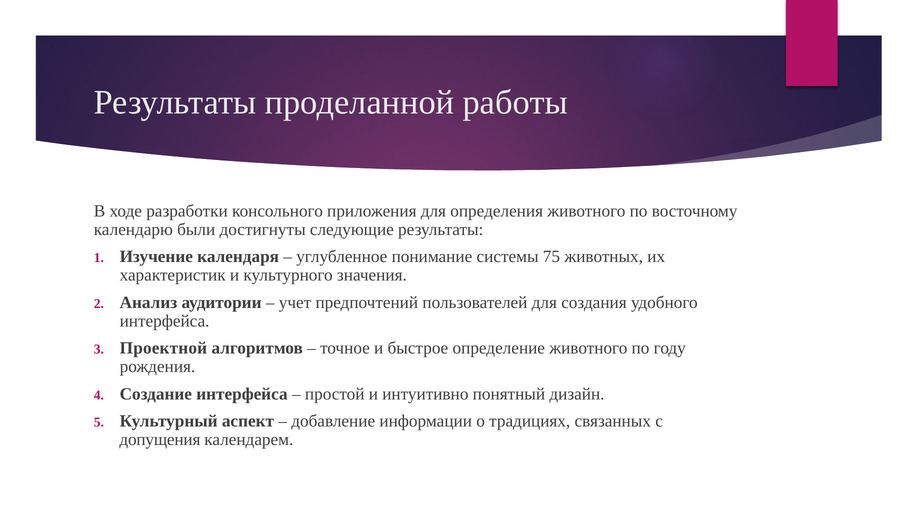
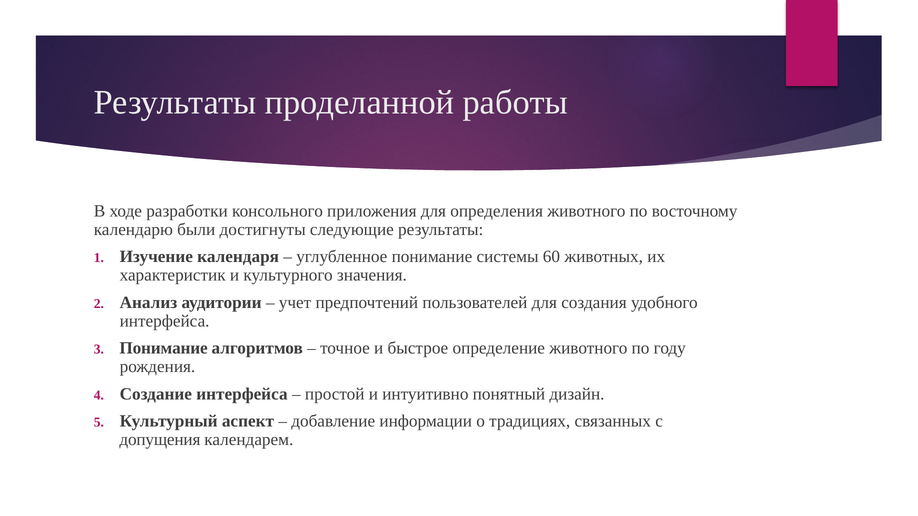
75: 75 -> 60
Проектной at (163, 348): Проектной -> Понимание
